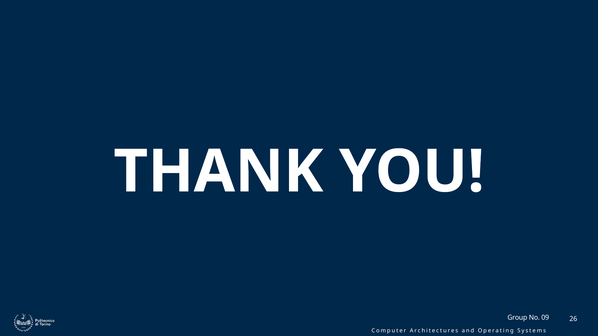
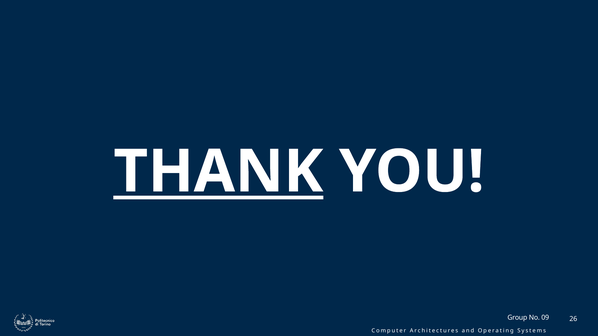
THANK underline: none -> present
